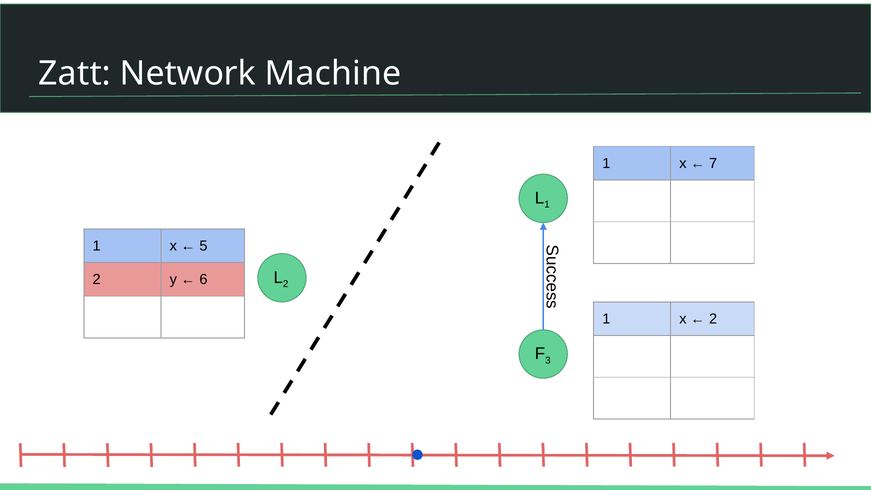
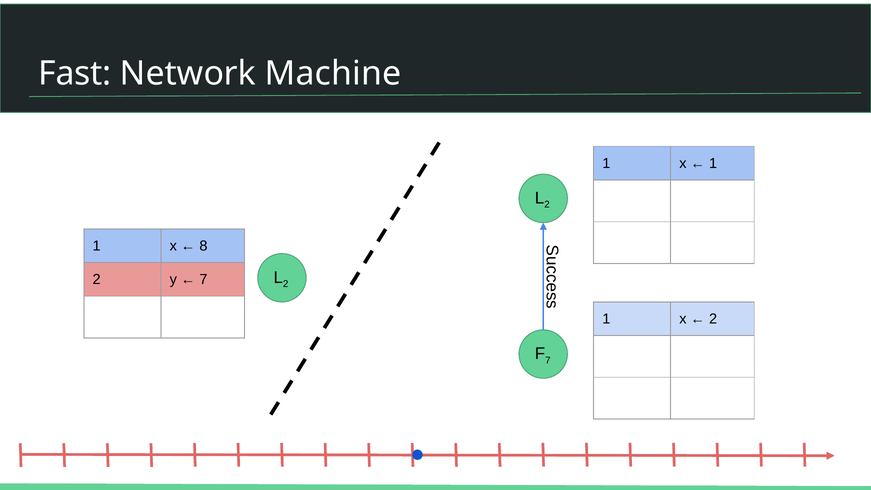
Zatt: Zatt -> Fast
7 at (713, 163): 7 -> 1
1 at (547, 205): 1 -> 2
5: 5 -> 8
6 at (203, 280): 6 -> 7
3 at (548, 360): 3 -> 7
